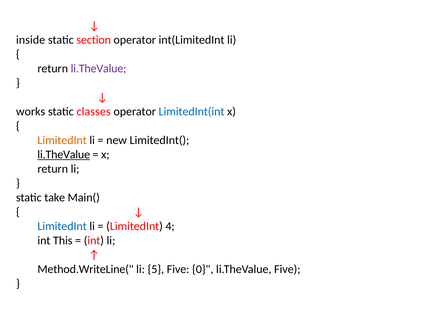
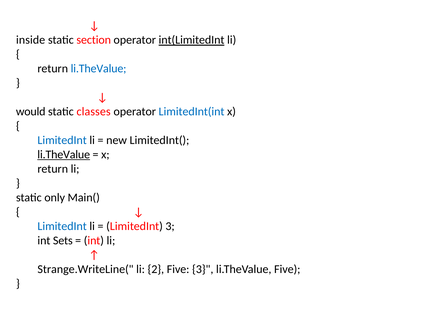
int(LimitedInt underline: none -> present
li.TheValue at (99, 69) colour: purple -> blue
works: works -> would
LimitedInt at (62, 140) colour: orange -> blue
take: take -> only
LimitedInt 4: 4 -> 3
This: This -> Sets
Method.WriteLine(: Method.WriteLine( -> Strange.WriteLine(
5: 5 -> 2
Five 0: 0 -> 3
